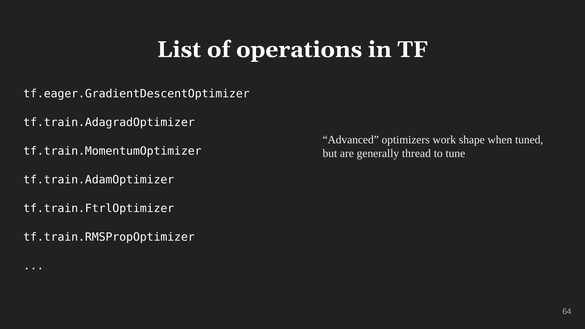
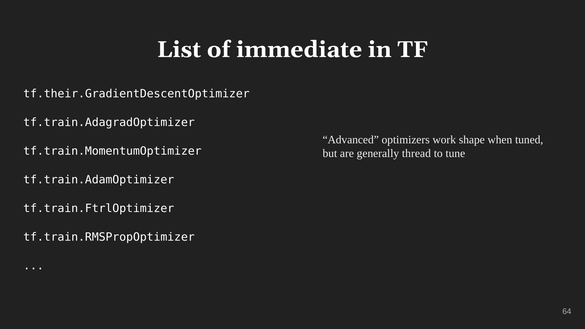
operations: operations -> immediate
tf.eager.GradientDescentOptimizer: tf.eager.GradientDescentOptimizer -> tf.their.GradientDescentOptimizer
